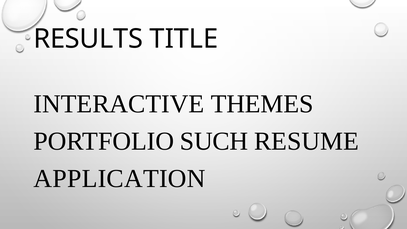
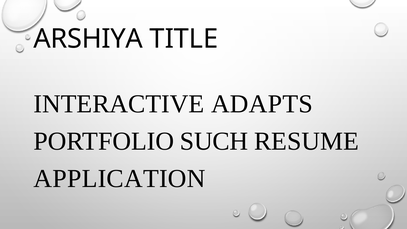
RESULTS: RESULTS -> ARSHIYA
THEMES: THEMES -> ADAPTS
